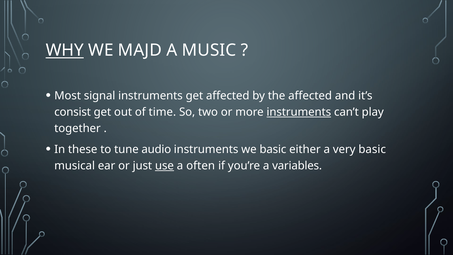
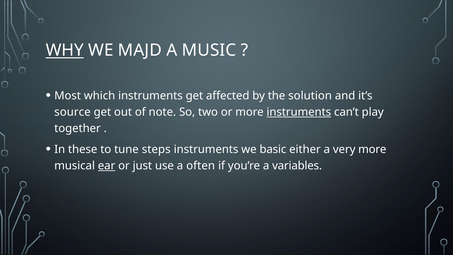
signal: signal -> which
the affected: affected -> solution
consist: consist -> source
time: time -> note
audio: audio -> steps
very basic: basic -> more
ear underline: none -> present
use underline: present -> none
